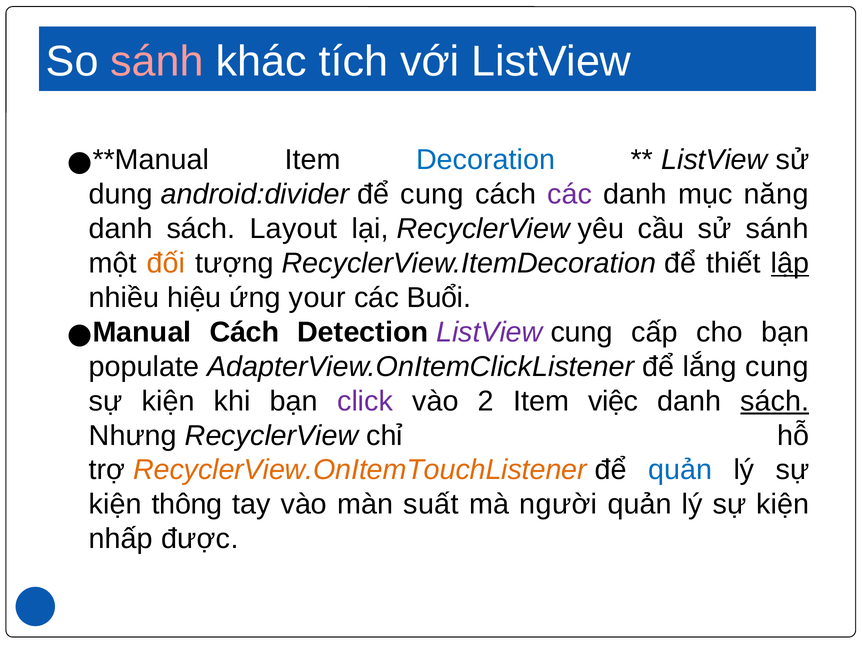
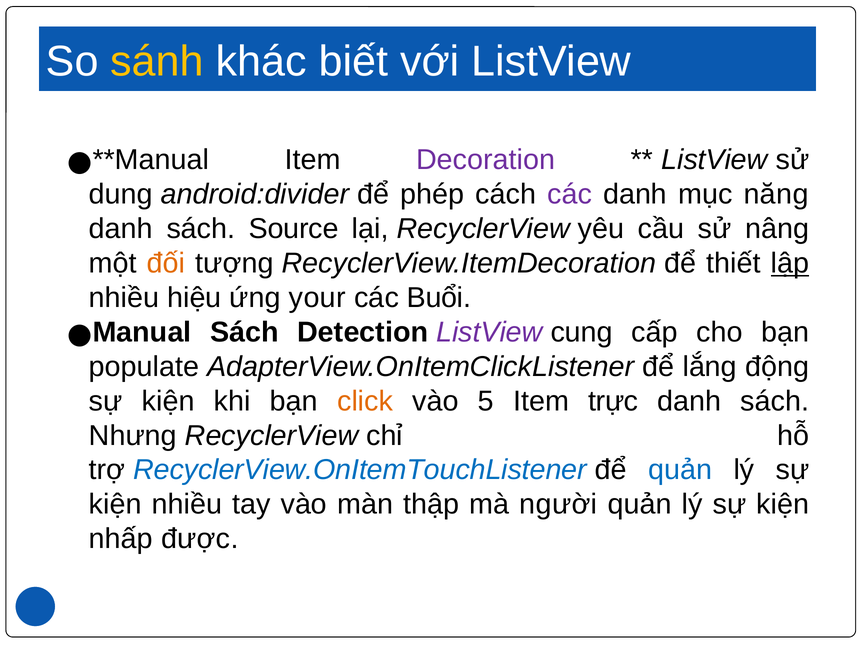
sánh at (157, 61) colour: pink -> yellow
tích: tích -> biết
Decoration colour: blue -> purple
để cung: cung -> phép
Layout: Layout -> Source
sử sánh: sánh -> nâng
Cách at (244, 332): Cách -> Sách
lắng cung: cung -> động
click colour: purple -> orange
2: 2 -> 5
việc: việc -> trực
sách at (775, 401) underline: present -> none
RecyclerView.OnItemTouchListener colour: orange -> blue
kiện thông: thông -> nhiều
suất: suất -> thập
